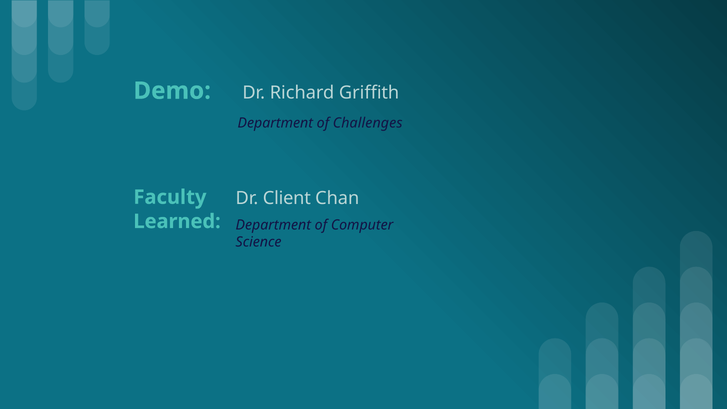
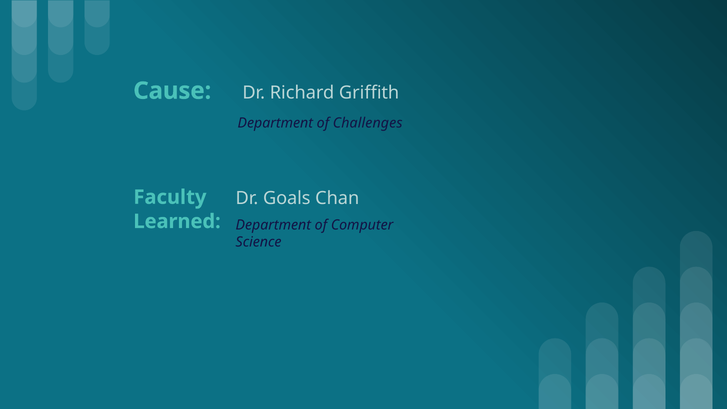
Demo: Demo -> Cause
Client: Client -> Goals
